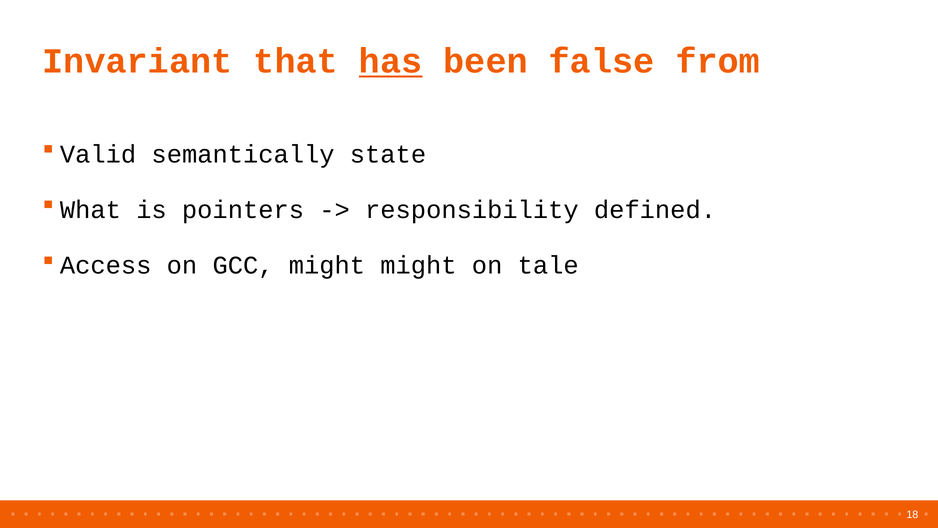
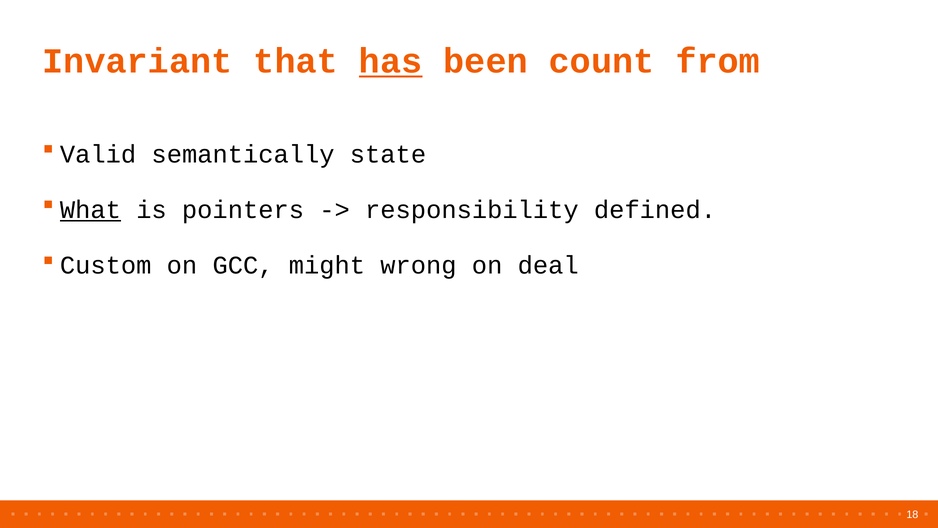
false: false -> count
What underline: none -> present
Access: Access -> Custom
might might: might -> wrong
tale: tale -> deal
